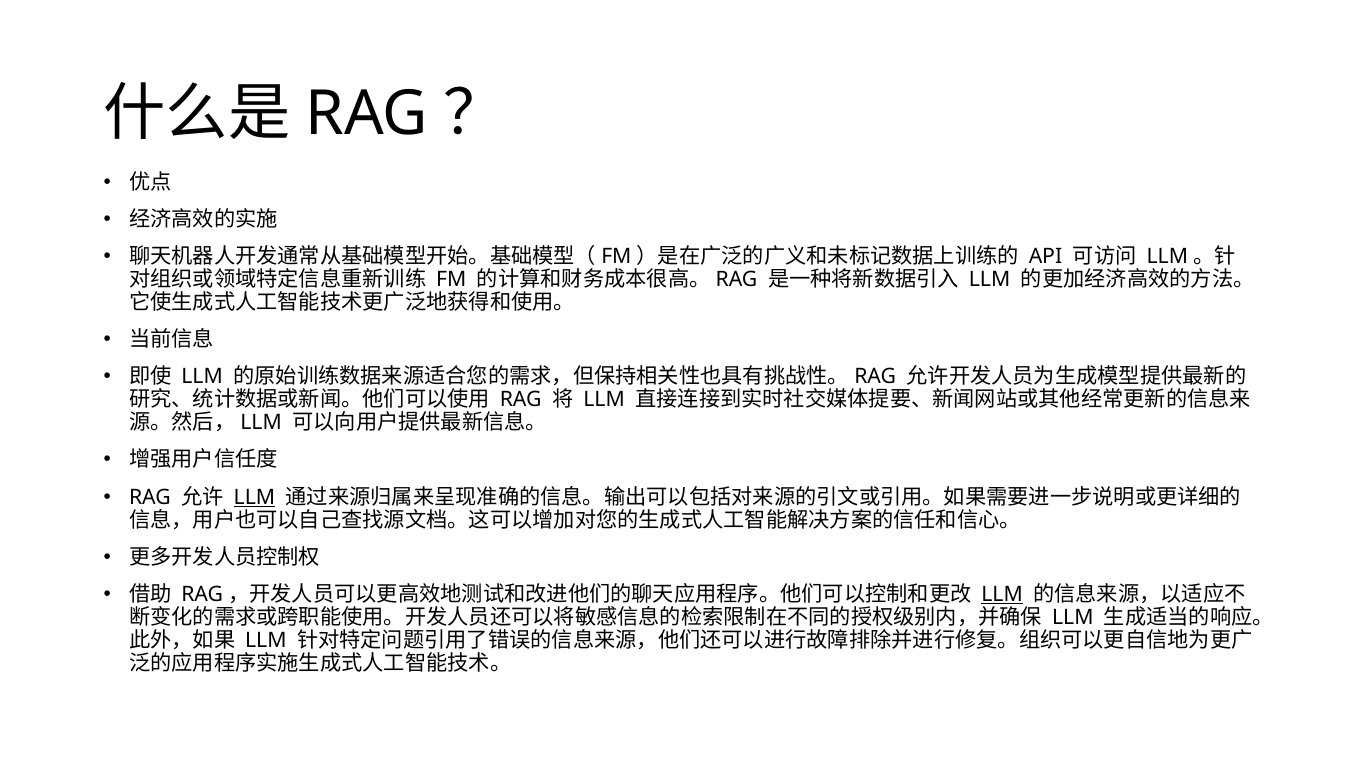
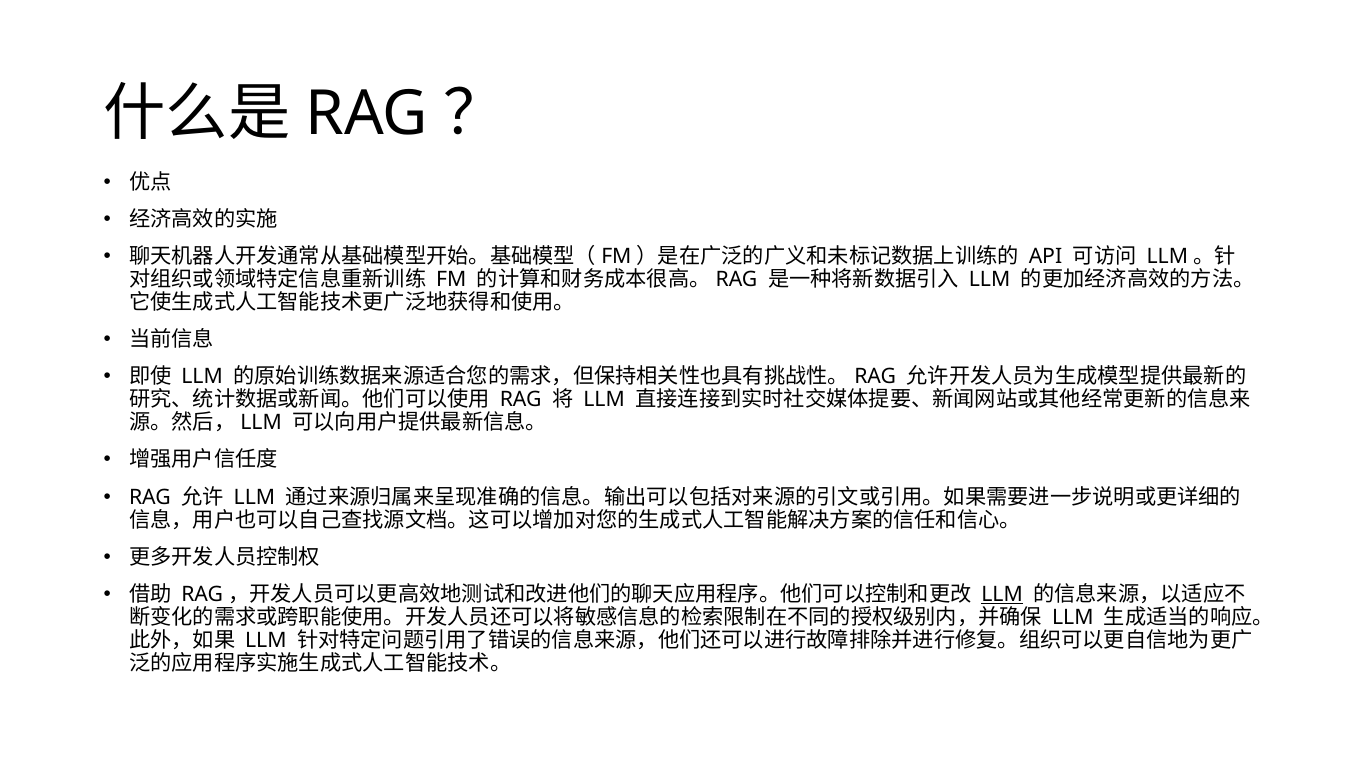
LLM at (254, 497) underline: present -> none
